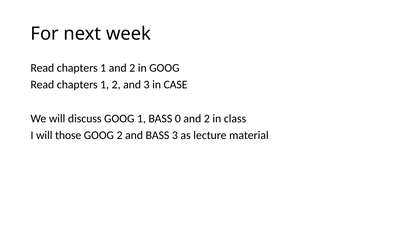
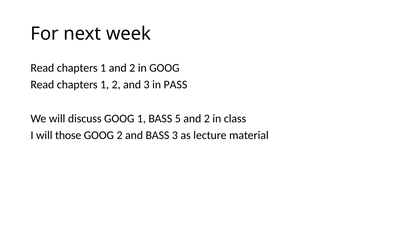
CASE: CASE -> PASS
0: 0 -> 5
